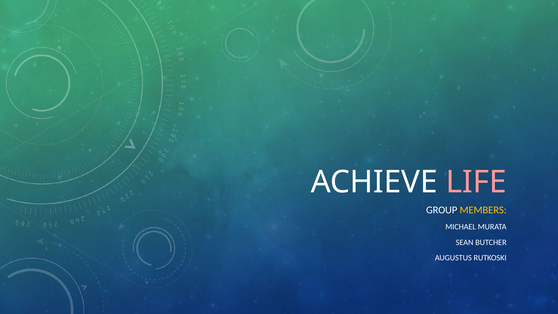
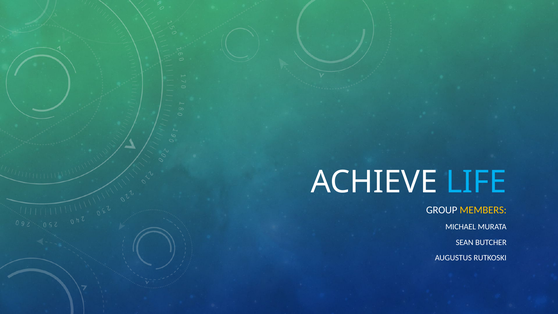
LIFE colour: pink -> light blue
